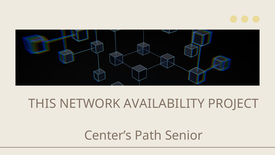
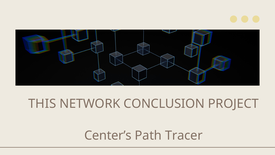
AVAILABILITY: AVAILABILITY -> CONCLUSION
Senior: Senior -> Tracer
